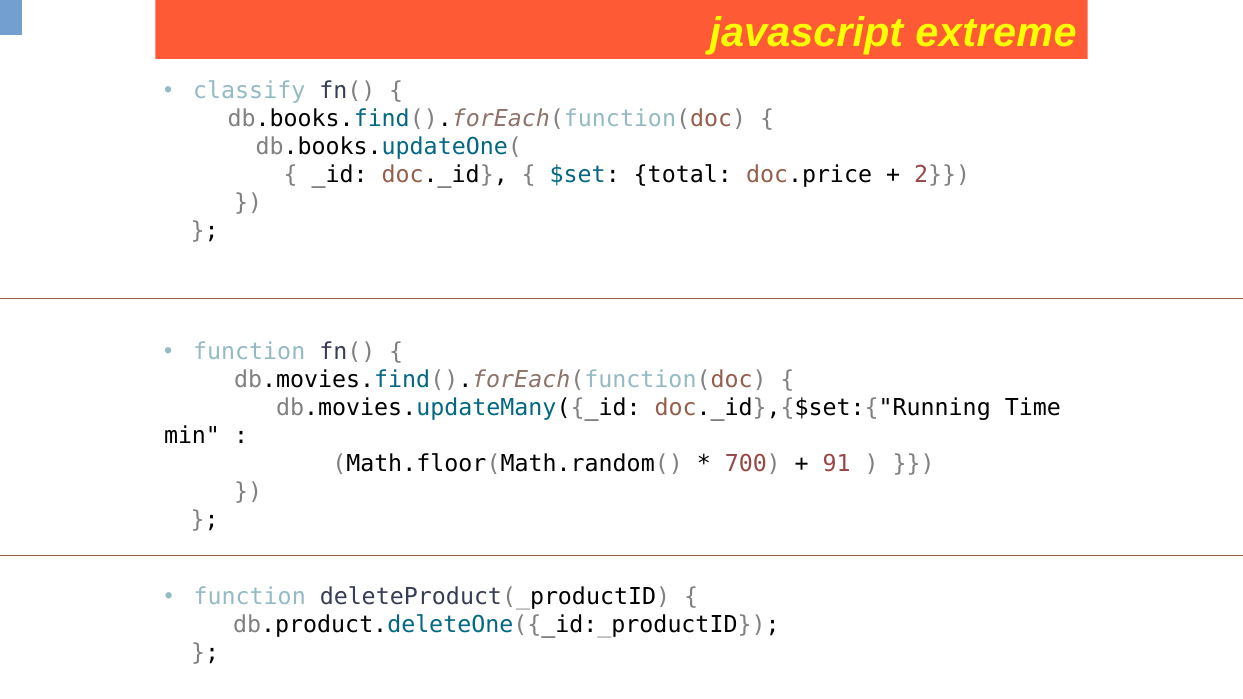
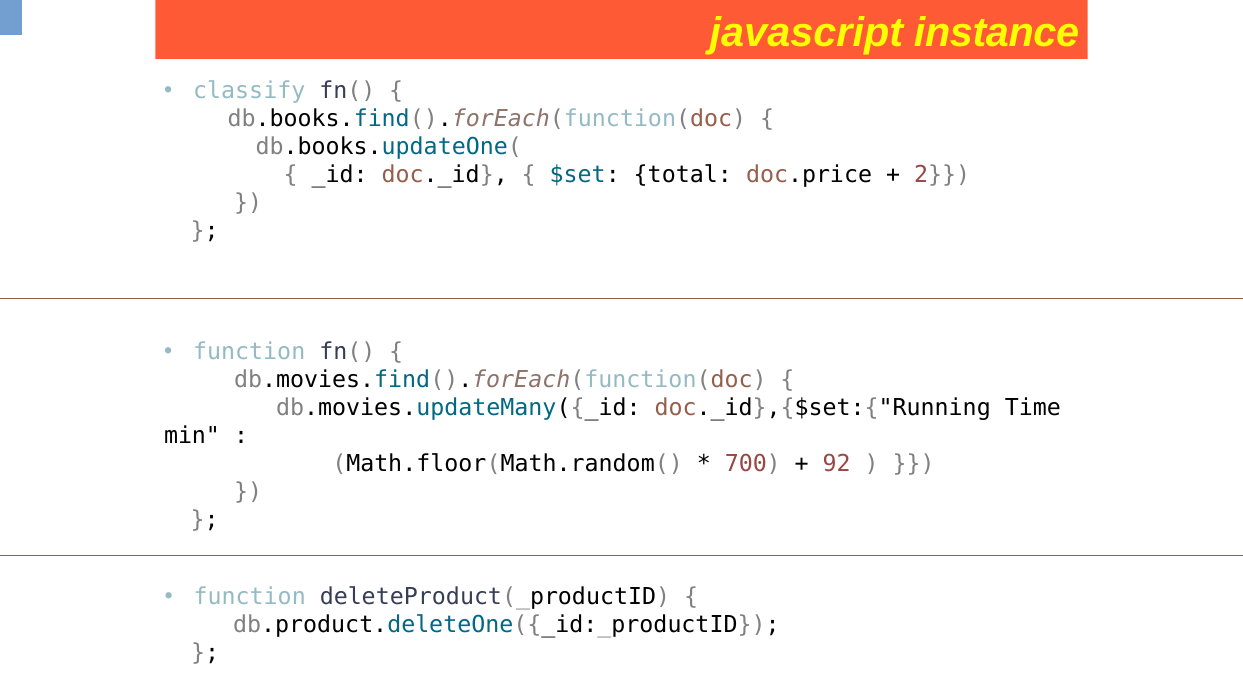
extreme: extreme -> instance
91: 91 -> 92
